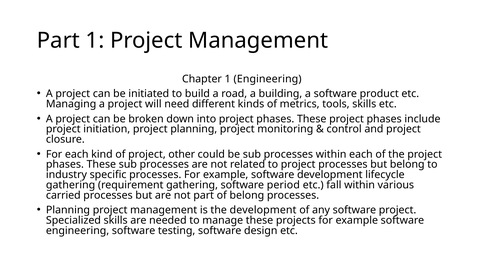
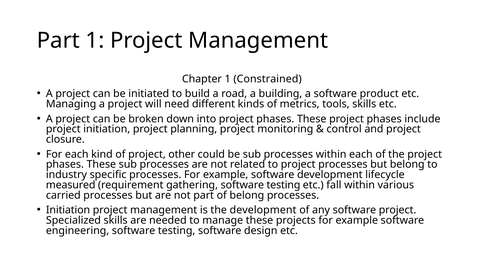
1 Engineering: Engineering -> Constrained
gathering at (71, 185): gathering -> measured
gathering software period: period -> testing
Planning at (68, 210): Planning -> Initiation
